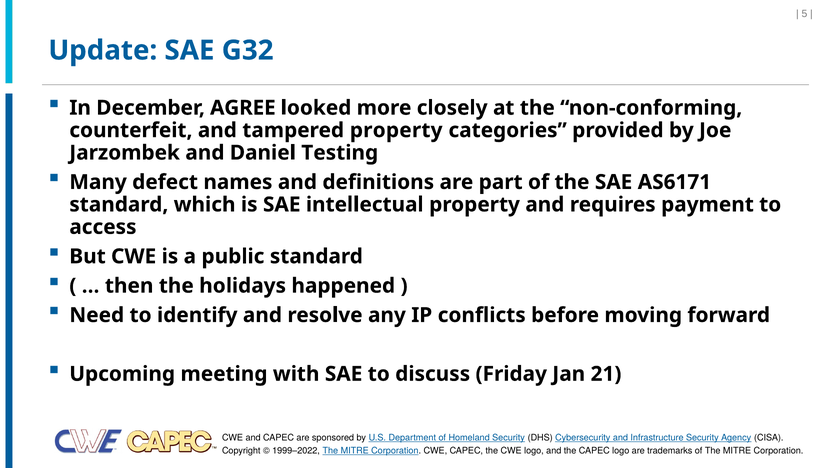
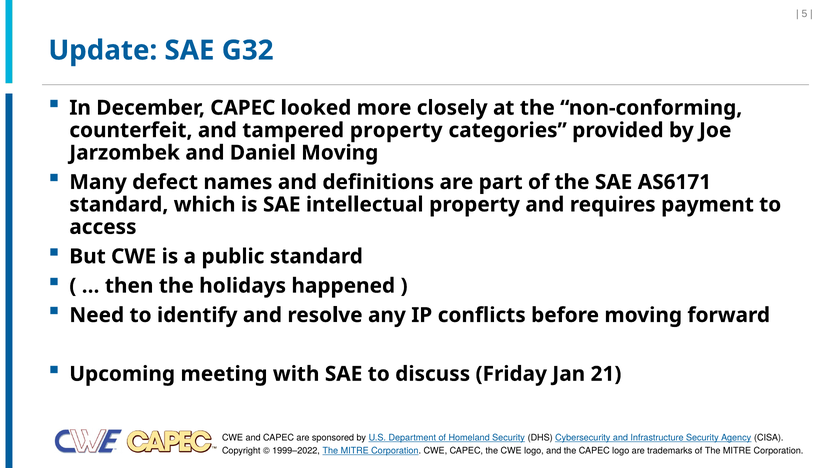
December AGREE: AGREE -> CAPEC
Daniel Testing: Testing -> Moving
